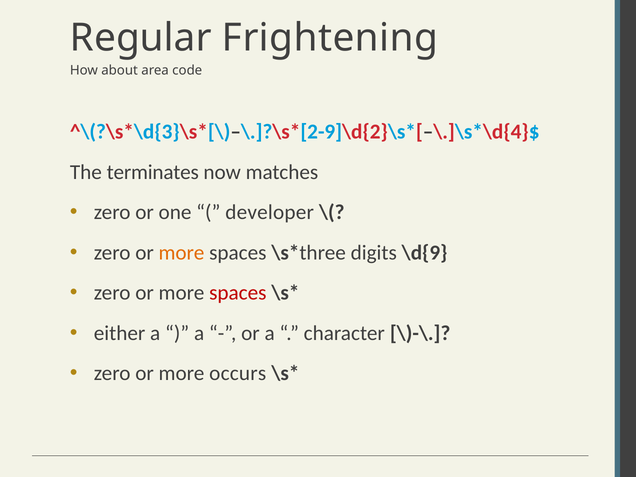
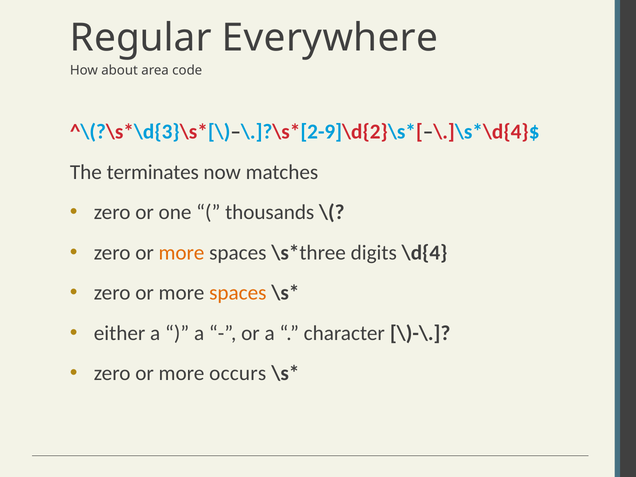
Frightening: Frightening -> Everywhere
developer: developer -> thousands
\d{9: \d{9 -> \d{4
spaces at (238, 293) colour: red -> orange
